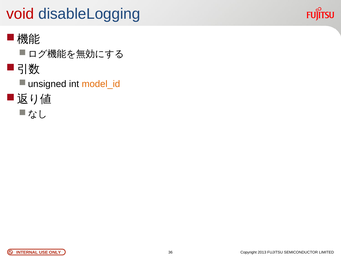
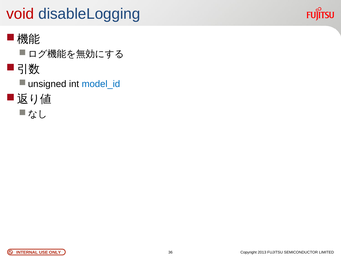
model_id colour: orange -> blue
